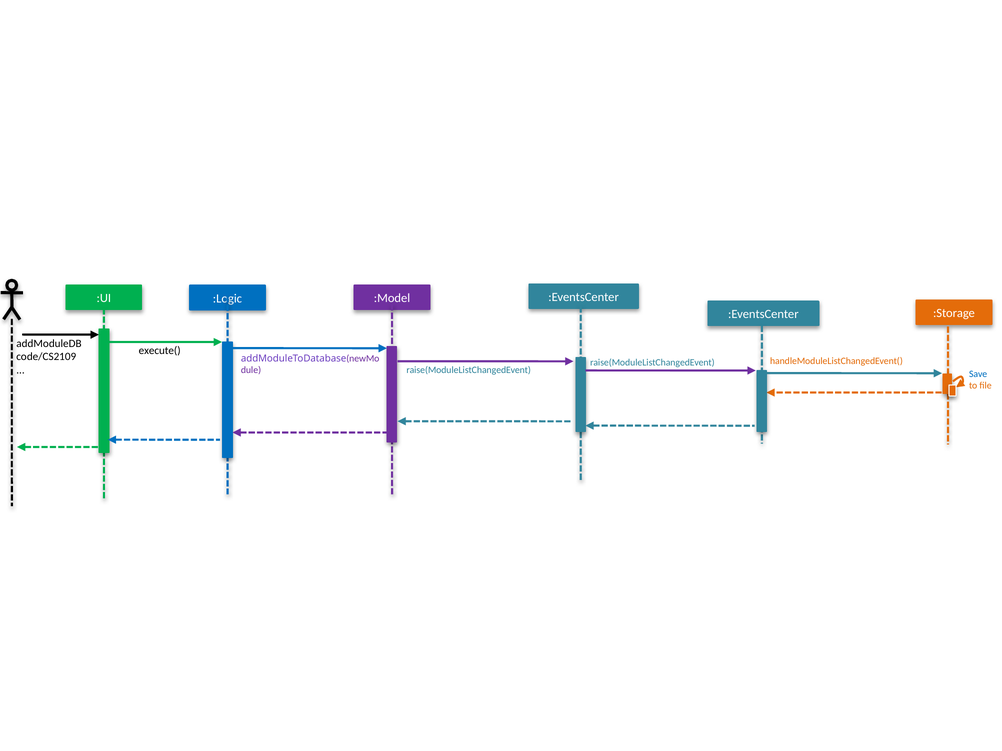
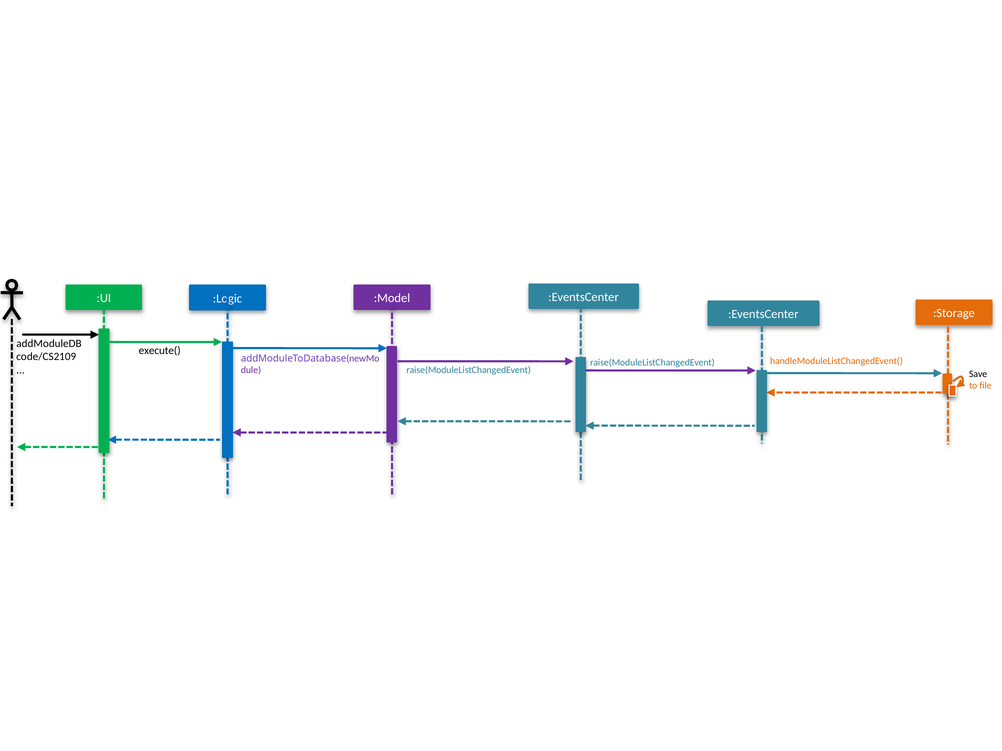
Save colour: blue -> black
